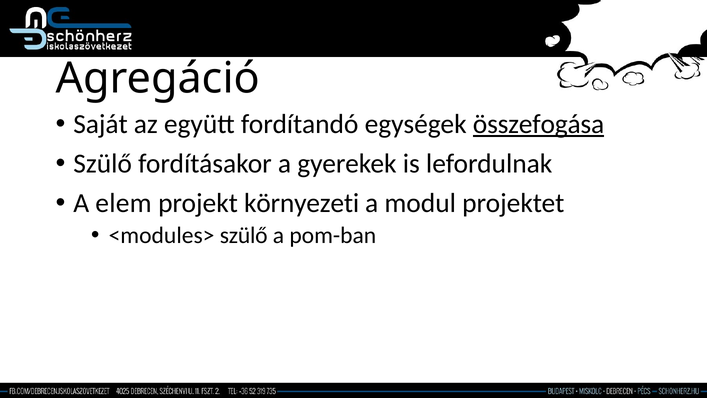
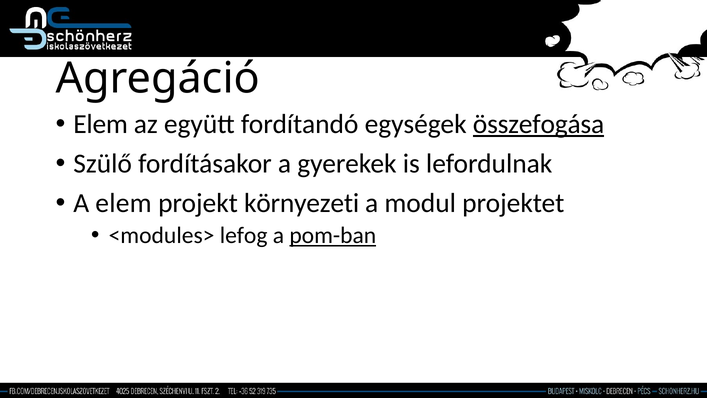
Saját at (101, 124): Saját -> Elem
<modules> szülő: szülő -> lefog
pom-ban underline: none -> present
